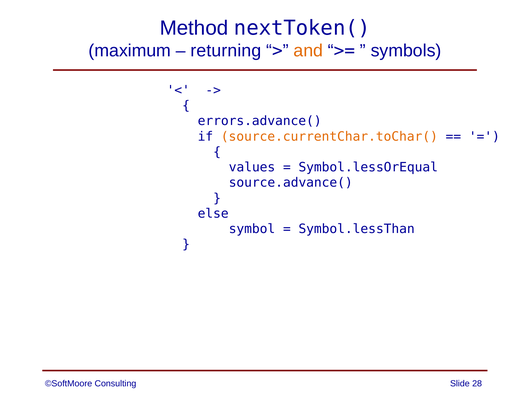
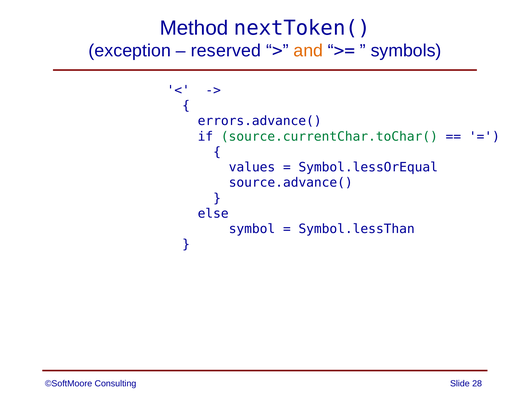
maximum: maximum -> exception
returning: returning -> reserved
source.currentChar.toChar( colour: orange -> green
